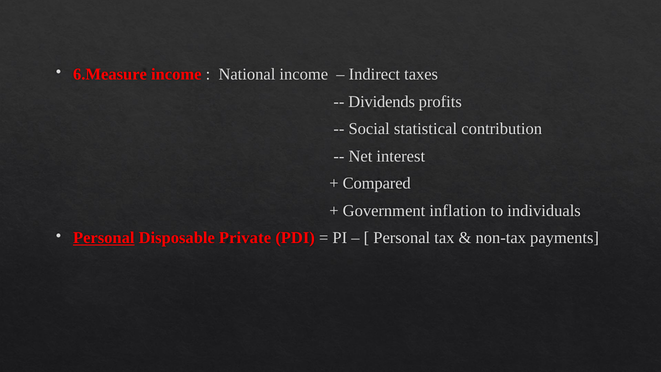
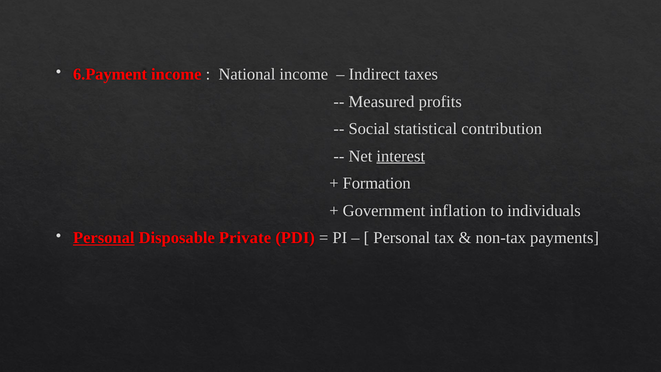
6.Measure: 6.Measure -> 6.Payment
Dividends: Dividends -> Measured
interest underline: none -> present
Compared: Compared -> Formation
